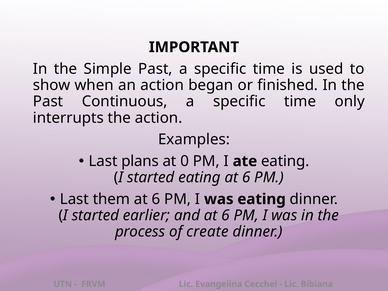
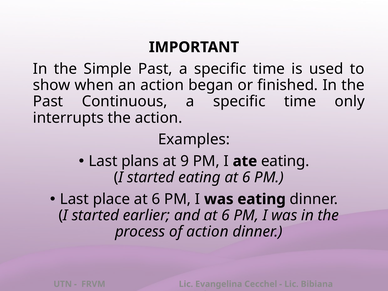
0: 0 -> 9
them: them -> place
of create: create -> action
